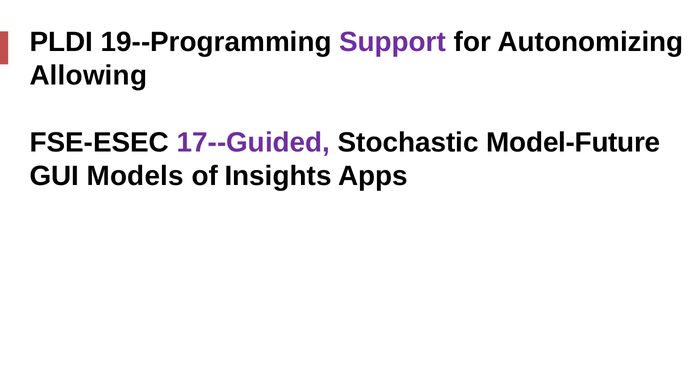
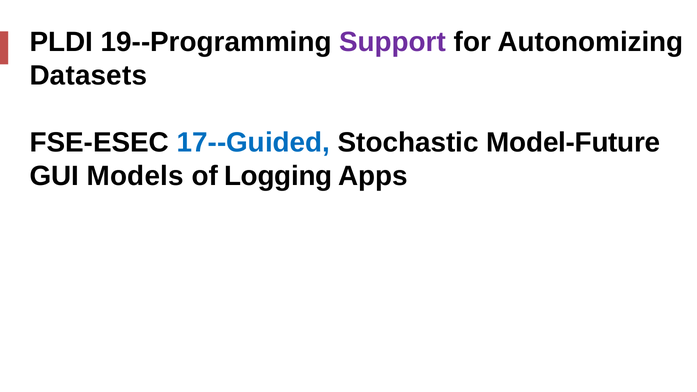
Allowing: Allowing -> Datasets
17--Guided colour: purple -> blue
Insights: Insights -> Logging
